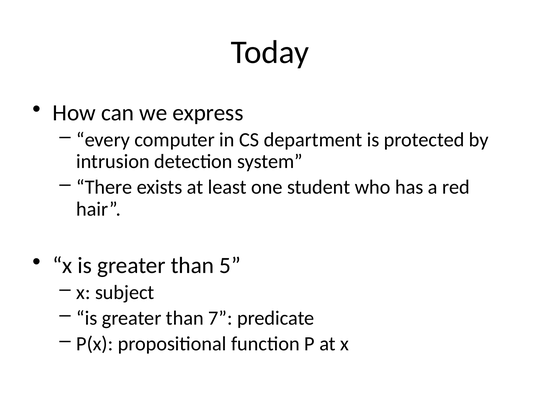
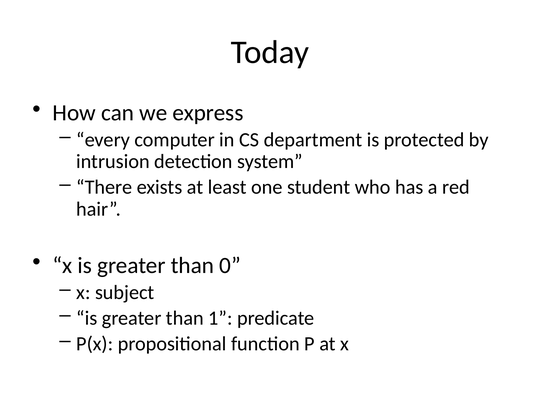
5: 5 -> 0
7: 7 -> 1
